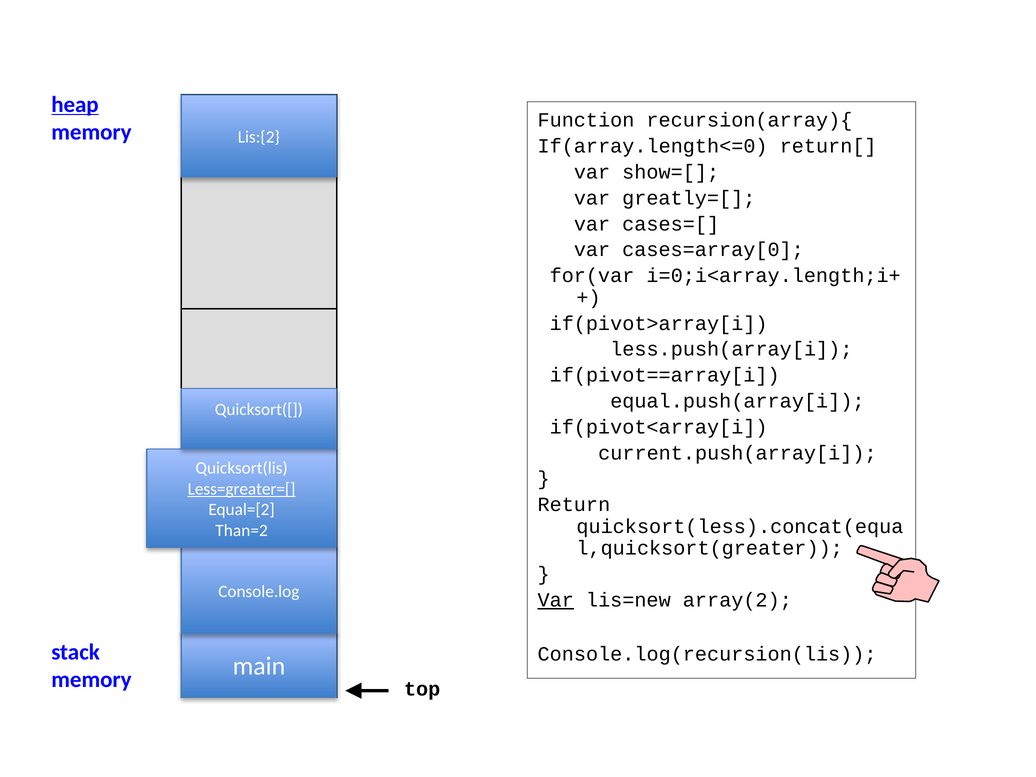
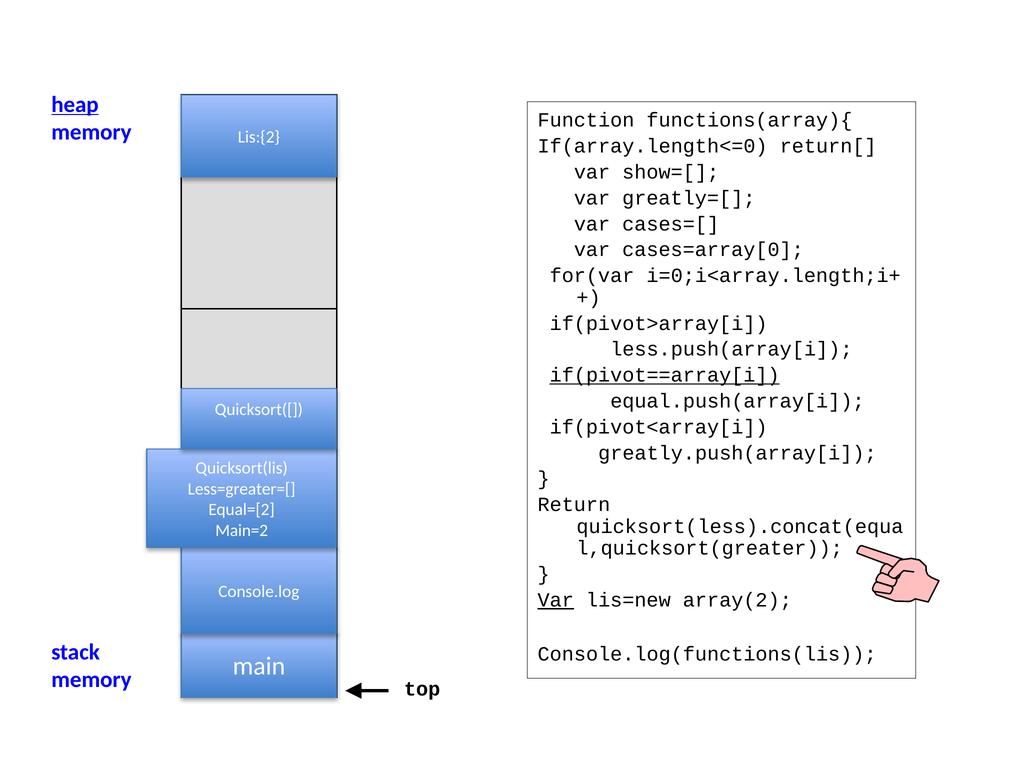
recursion(array){: recursion(array){ -> functions(array){
if(pivot==array[i underline: none -> present
current.push(array[i: current.push(array[i -> greatly.push(array[i
Less=greater=[ underline: present -> none
Than=2: Than=2 -> Main=2
Console.log(recursion(lis: Console.log(recursion(lis -> Console.log(functions(lis
